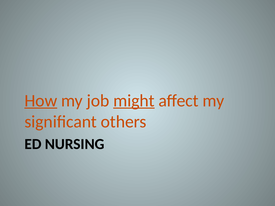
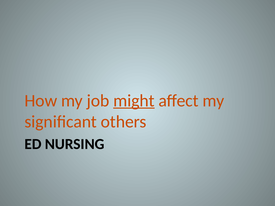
How underline: present -> none
